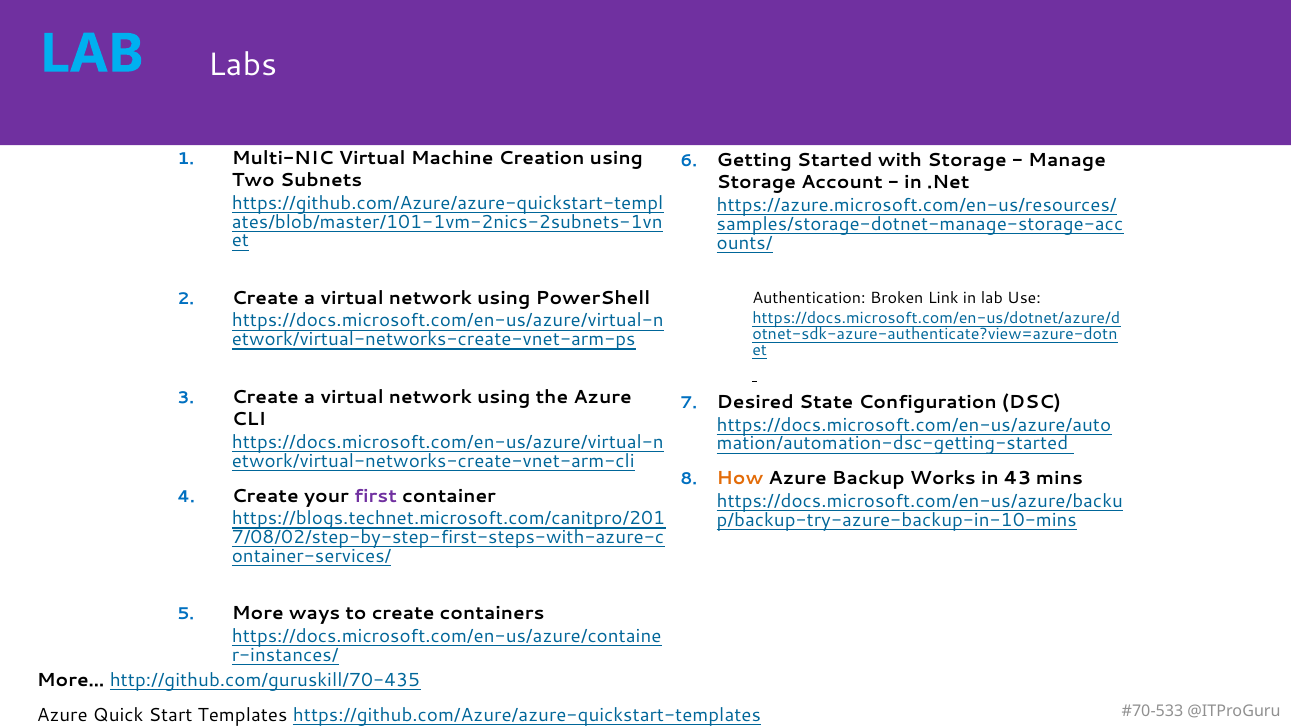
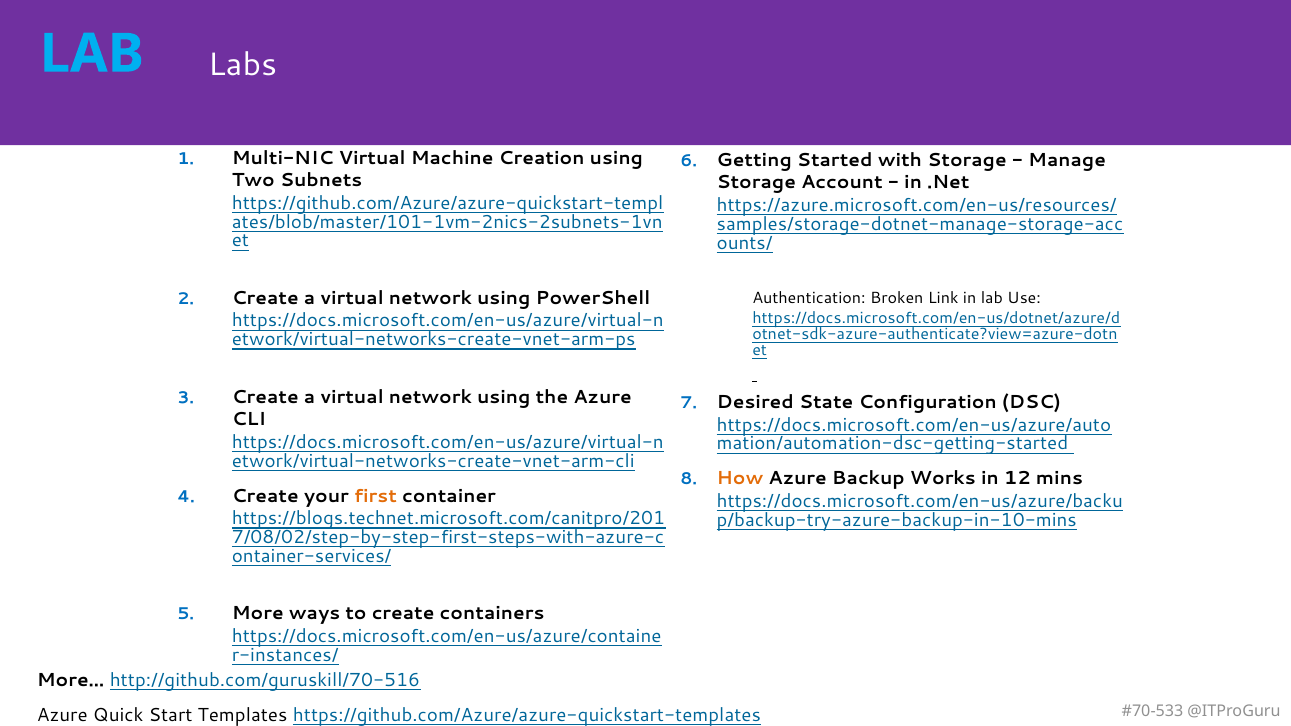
43: 43 -> 12
first colour: purple -> orange
http://github.com/guruskill/70-435: http://github.com/guruskill/70-435 -> http://github.com/guruskill/70-516
